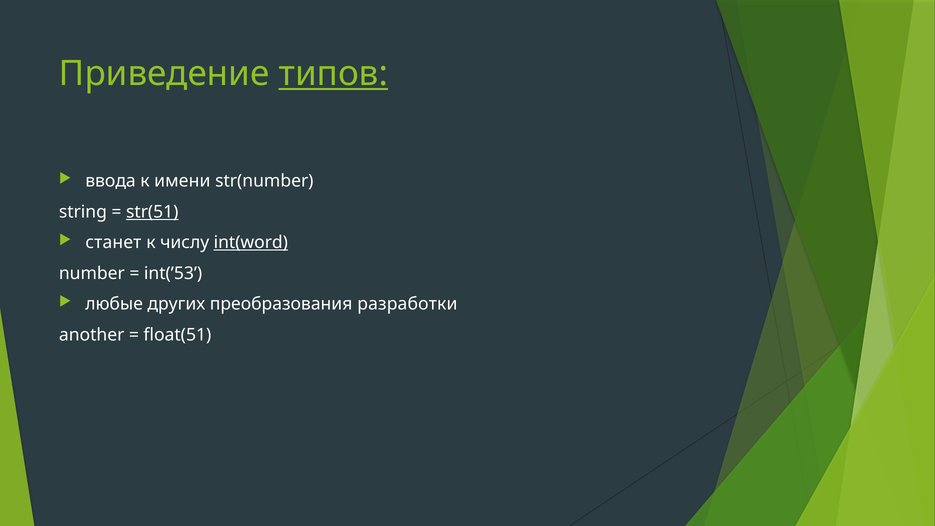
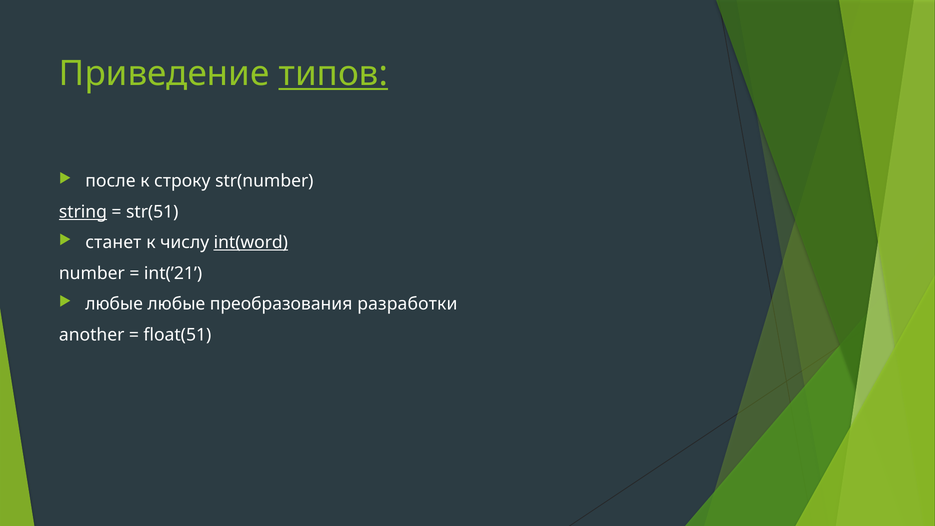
ввода: ввода -> после
имени: имени -> строку
string underline: none -> present
str(51 underline: present -> none
int(’53: int(’53 -> int(’21
любые других: других -> любые
